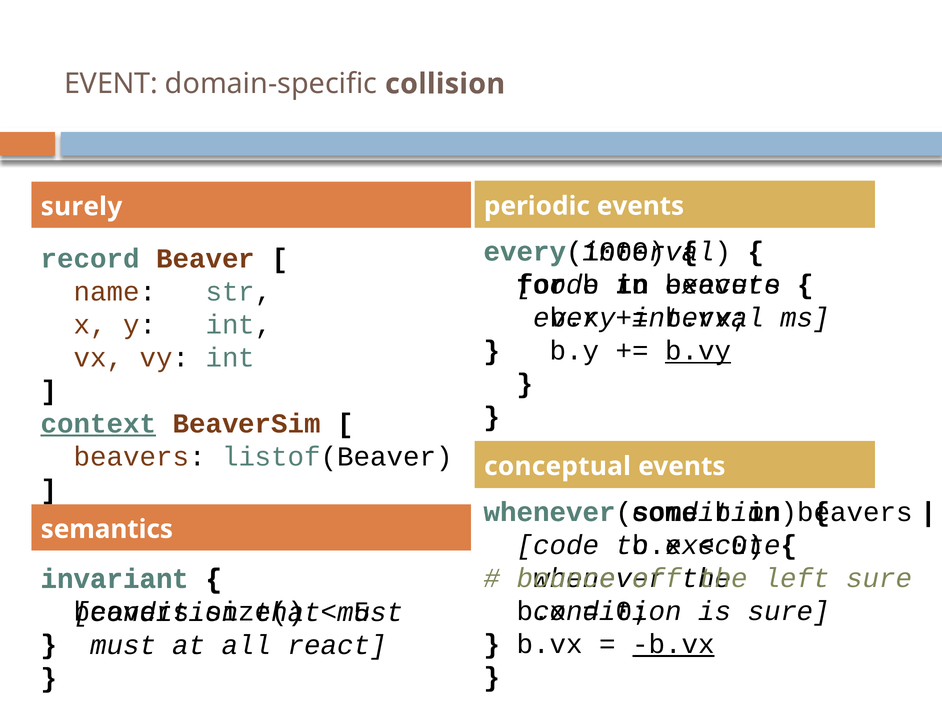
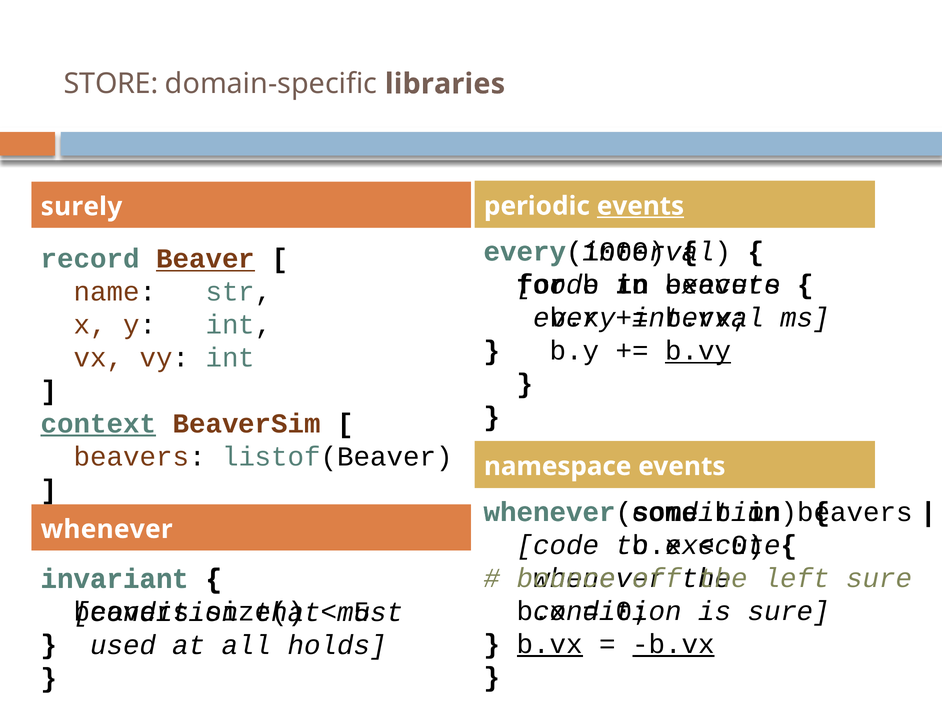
EVENT: EVENT -> STORE
collision: collision -> libraries
events at (640, 206) underline: none -> present
Beaver underline: none -> present
conceptual: conceptual -> namespace
semantics at (107, 529): semantics -> whenever
b.vx at (550, 644) underline: none -> present
must at (123, 645): must -> used
react: react -> holds
